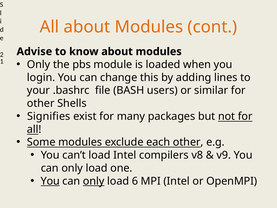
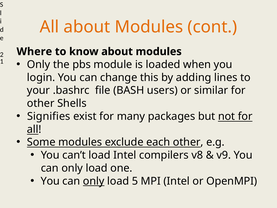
Advise: Advise -> Where
You at (50, 181) underline: present -> none
6: 6 -> 5
